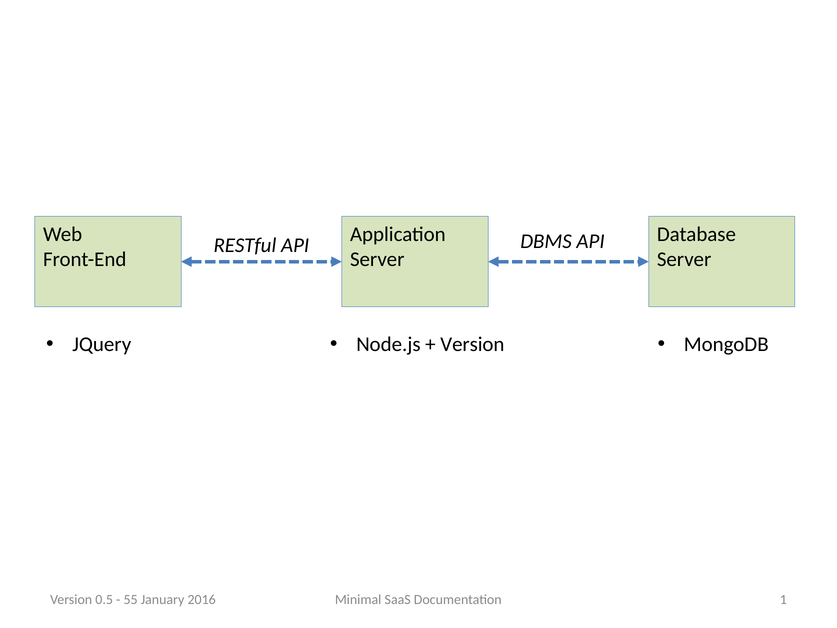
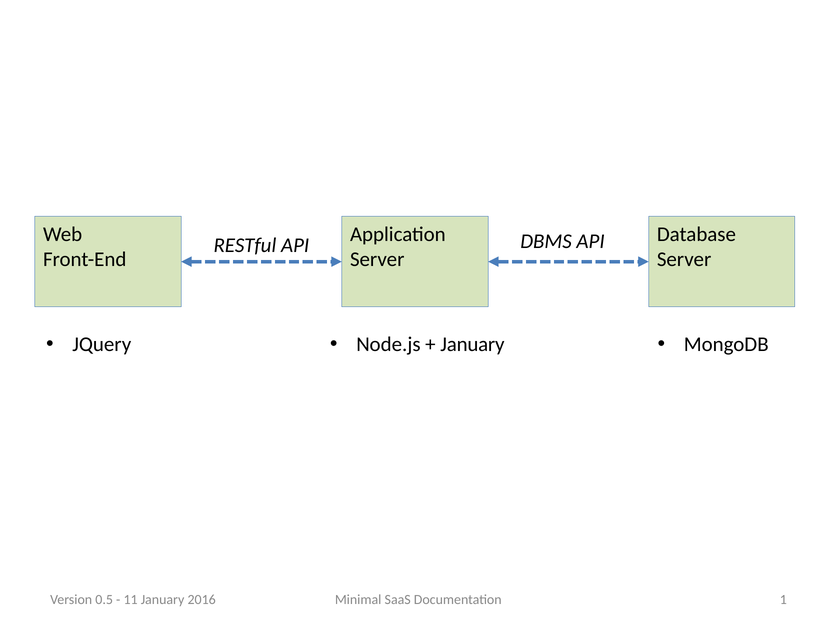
Version at (472, 344): Version -> January
55: 55 -> 11
